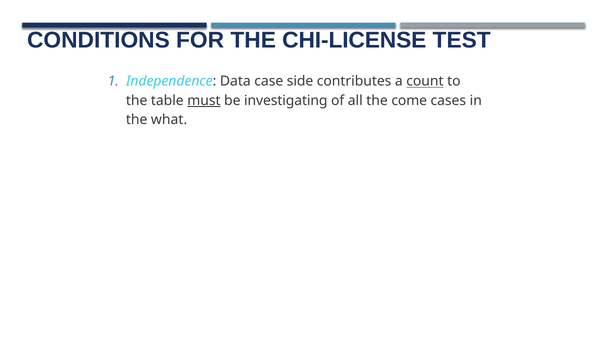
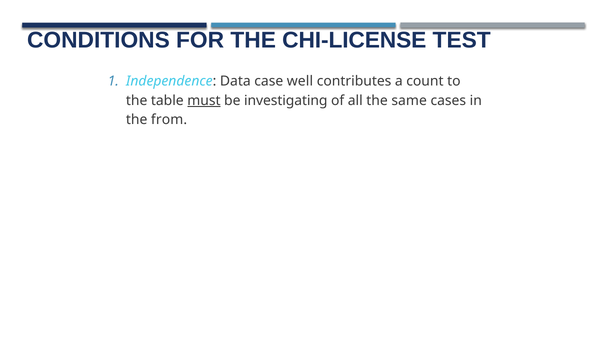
side: side -> well
count underline: present -> none
come: come -> same
what: what -> from
